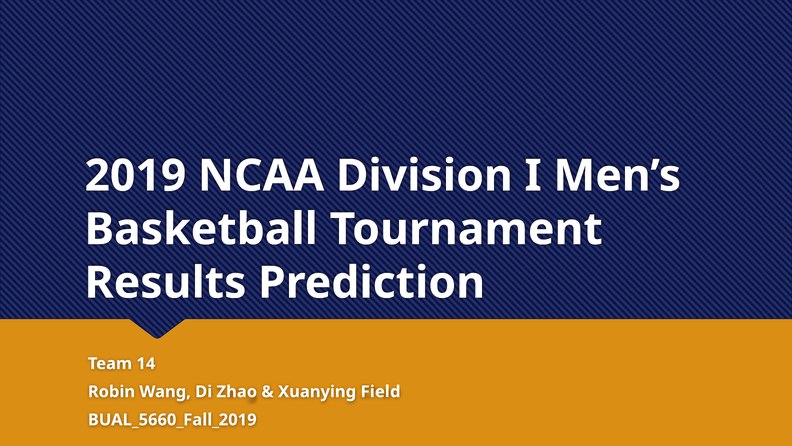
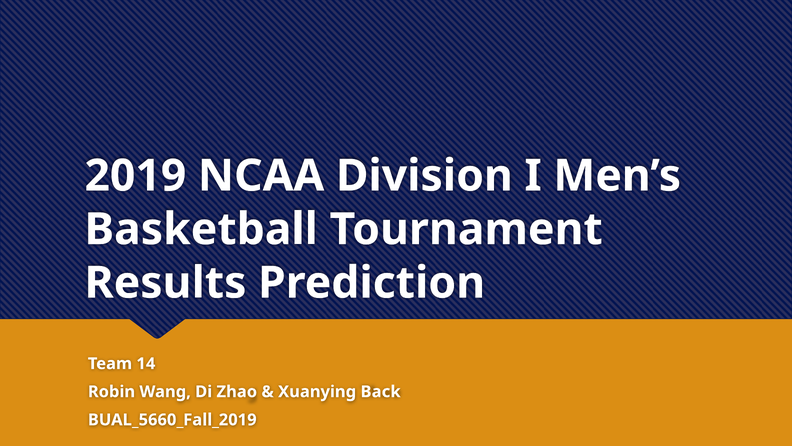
Field: Field -> Back
